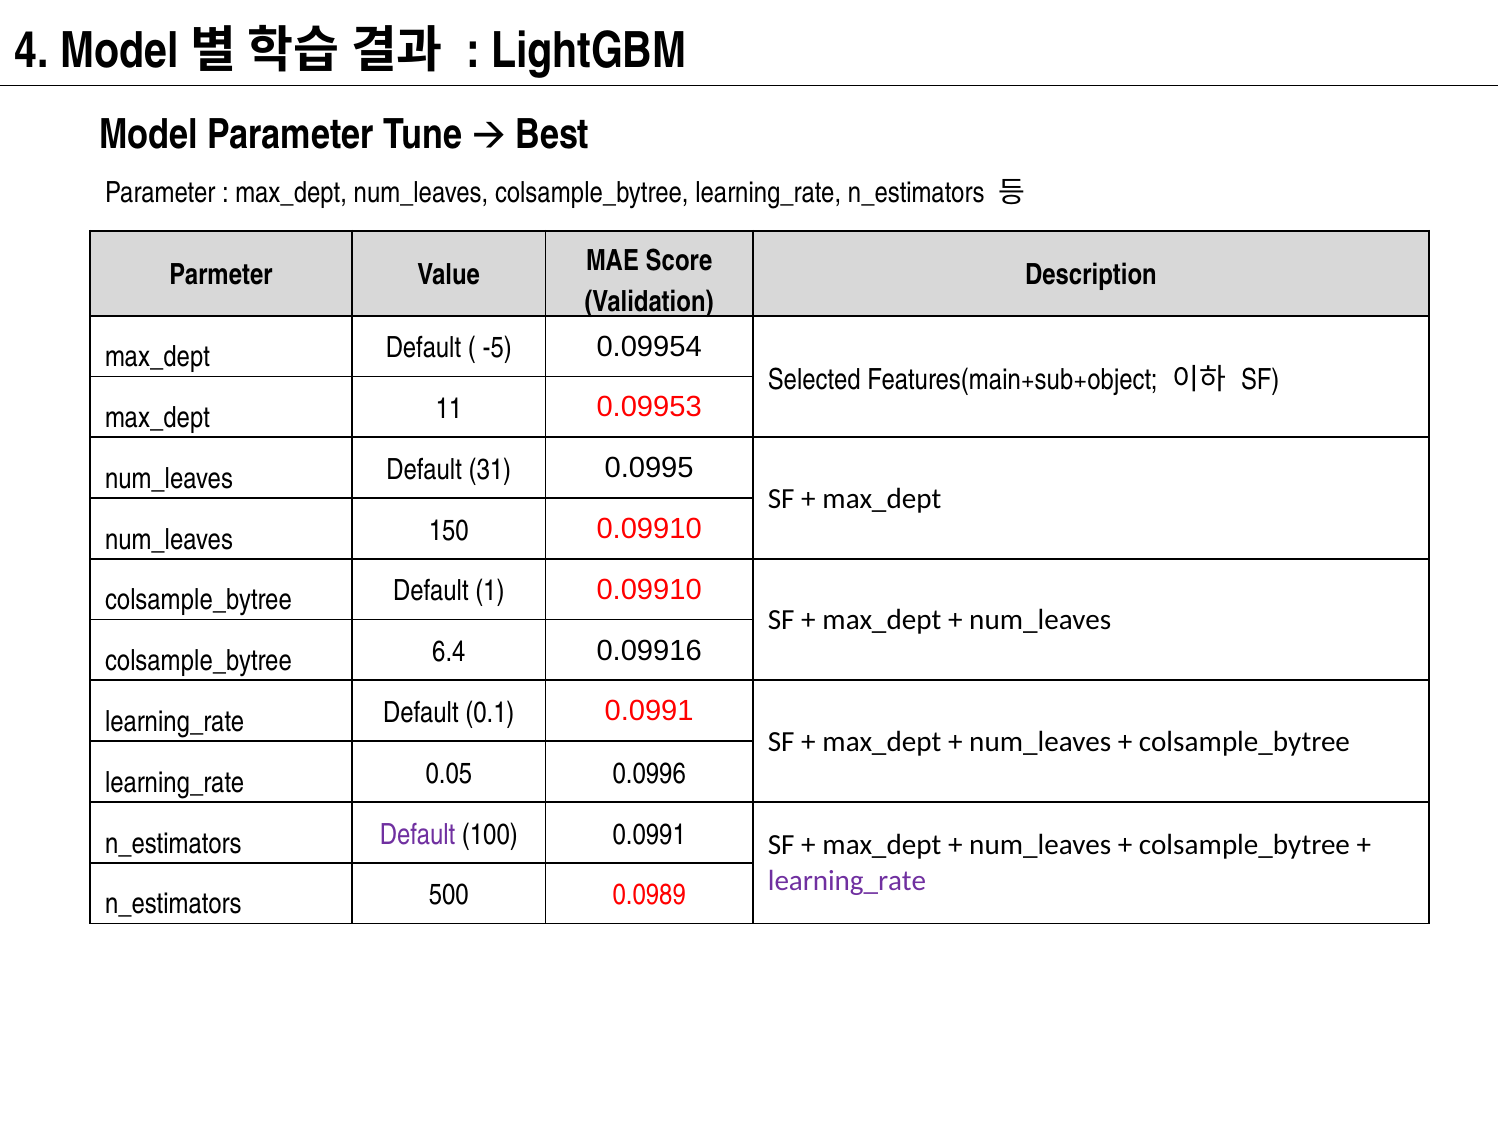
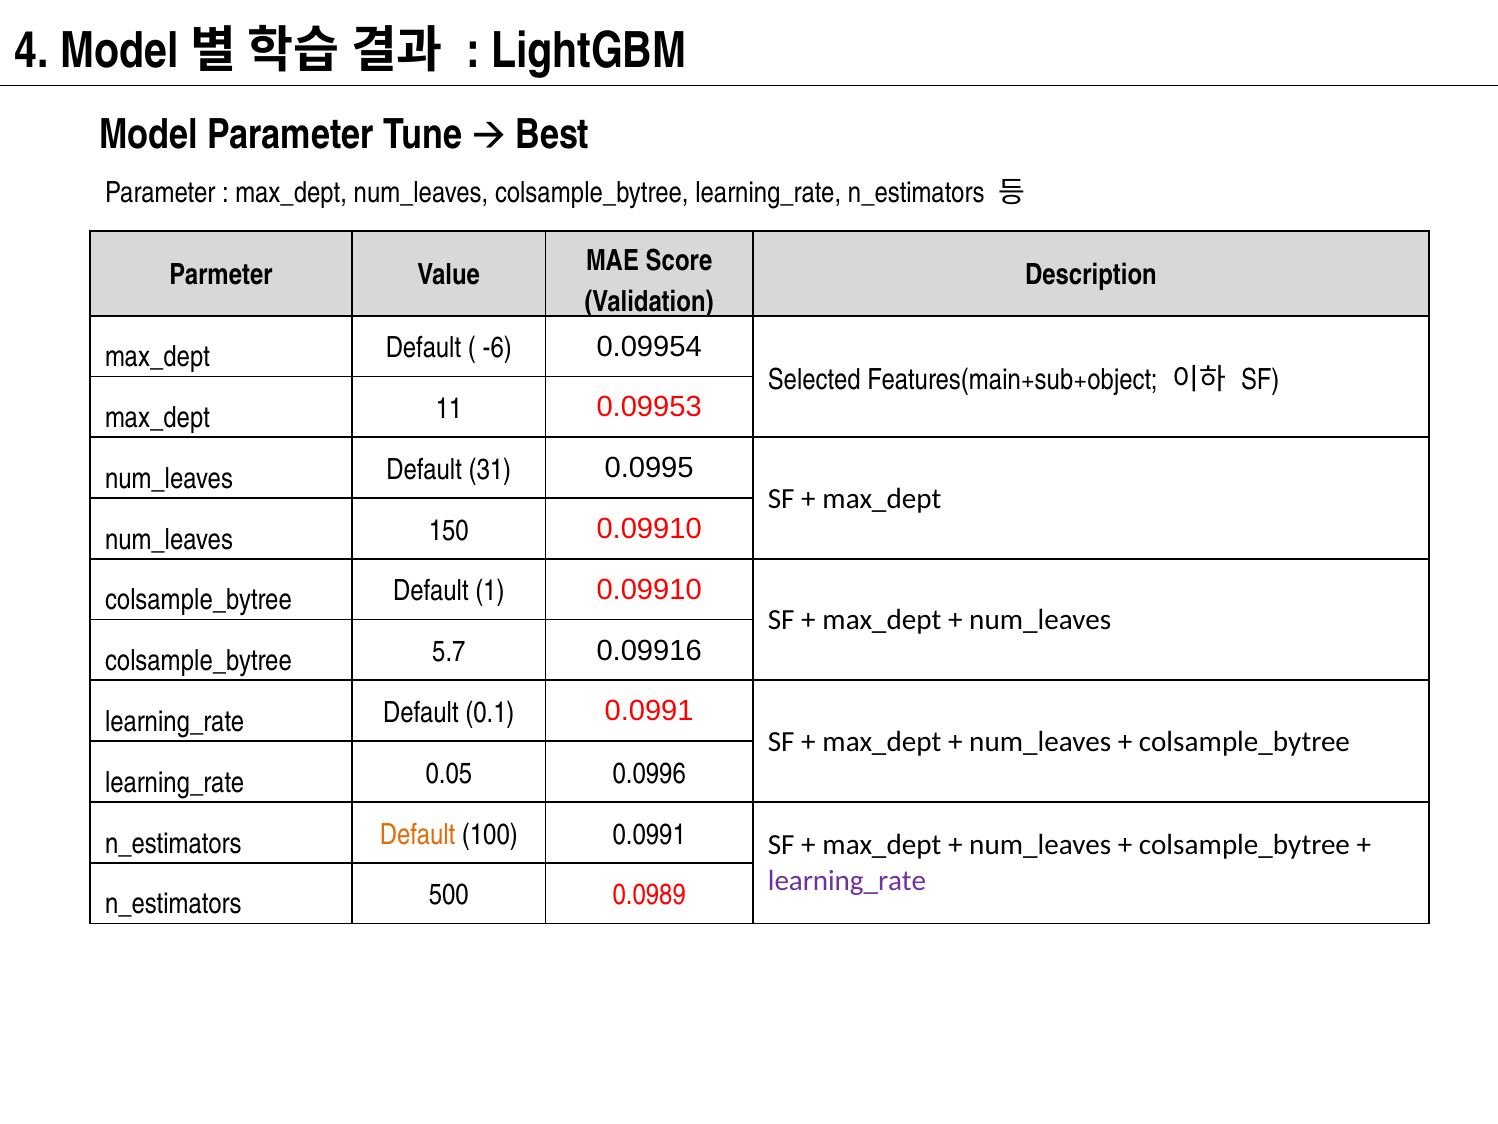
-5: -5 -> -6
6.4: 6.4 -> 5.7
Default at (418, 834) colour: purple -> orange
